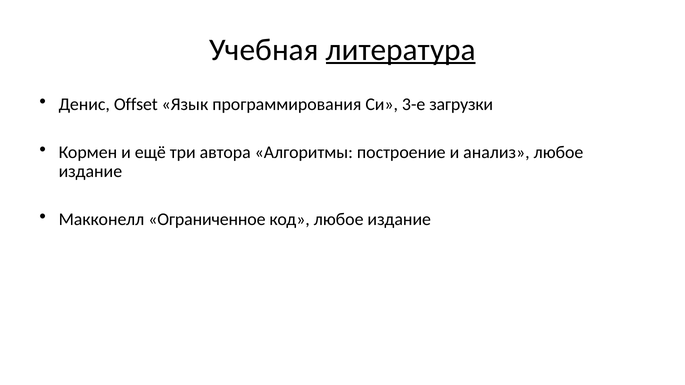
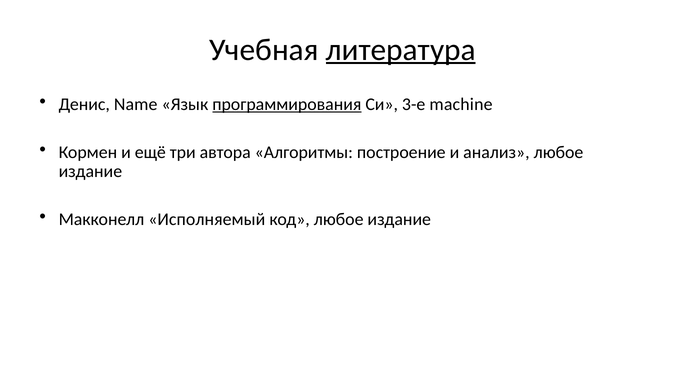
Offset: Offset -> Name
программирования at (287, 104) underline: none -> present
загрузки: загрузки -> machine
Ограниченное: Ограниченное -> Исполняемый
